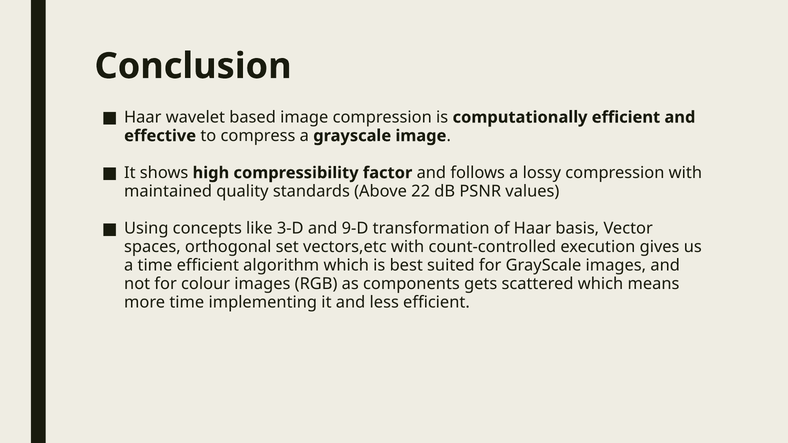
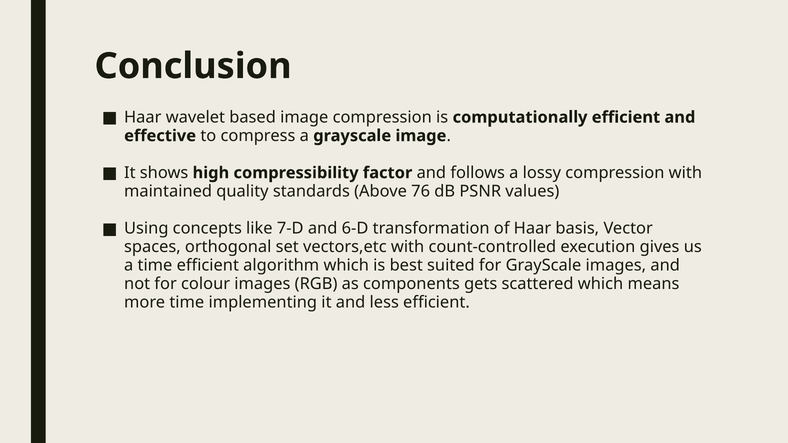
22: 22 -> 76
3-D: 3-D -> 7-D
9-D: 9-D -> 6-D
